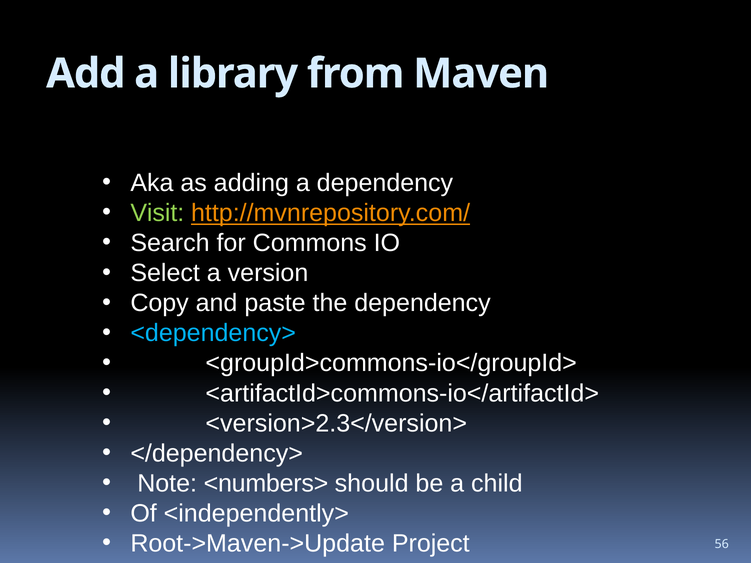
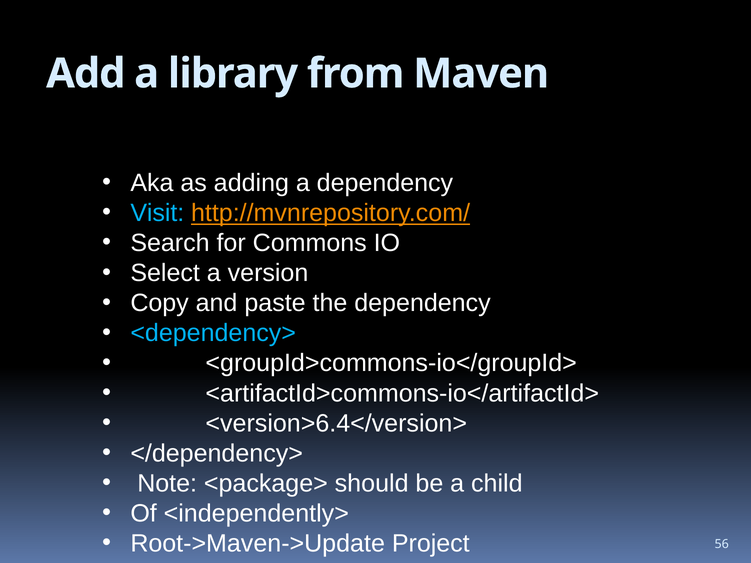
Visit colour: light green -> light blue
<version>2.3</version>: <version>2.3</version> -> <version>6.4</version>
<numbers>: <numbers> -> <package>
